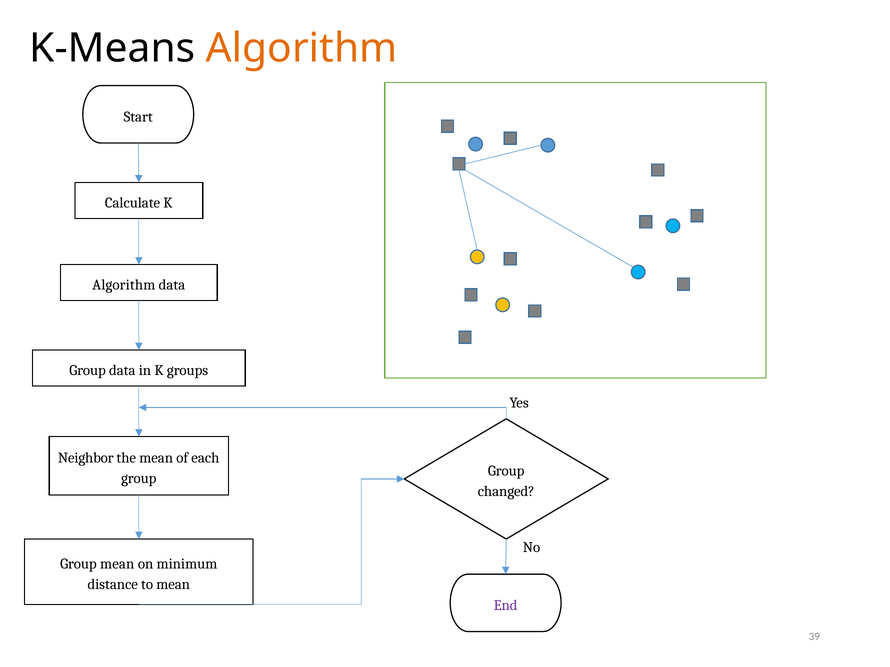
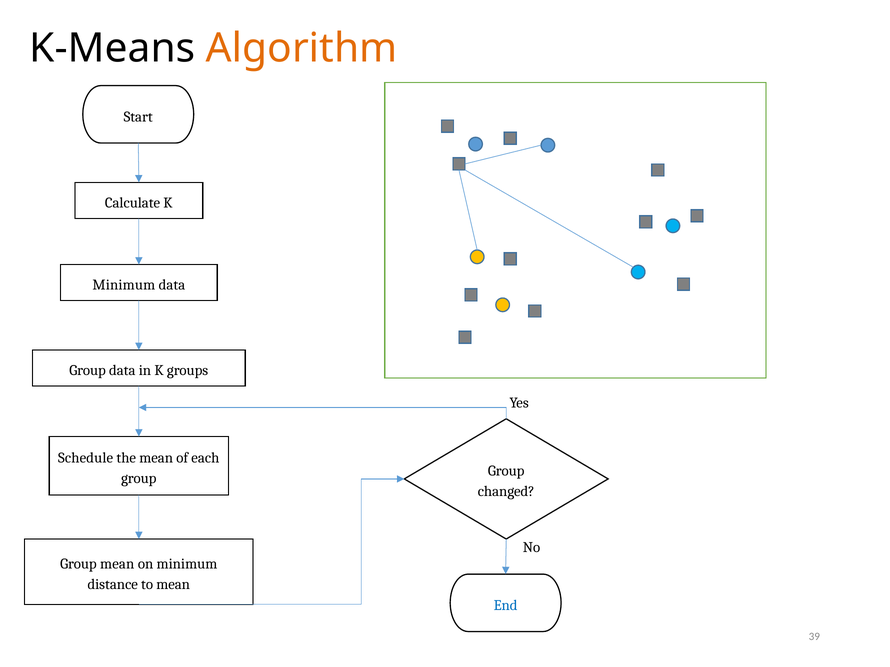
Algorithm at (124, 285): Algorithm -> Minimum
Neighbor: Neighbor -> Schedule
End colour: purple -> blue
